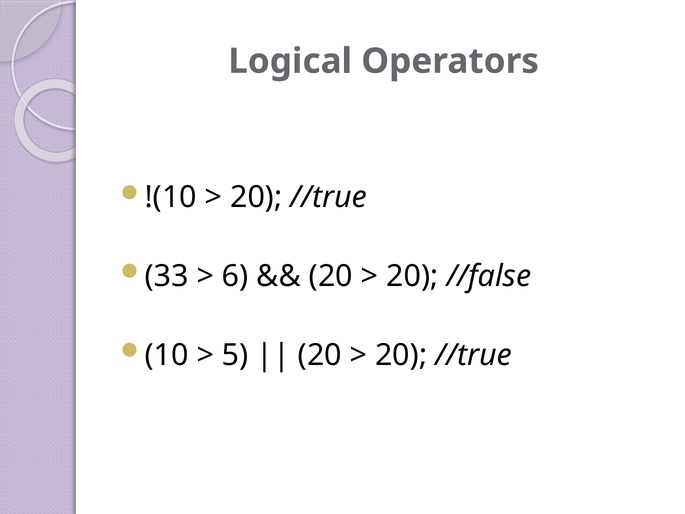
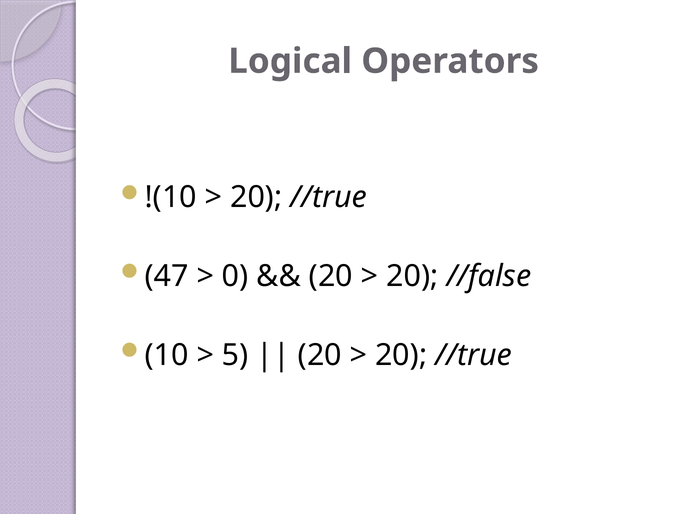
33: 33 -> 47
6: 6 -> 0
